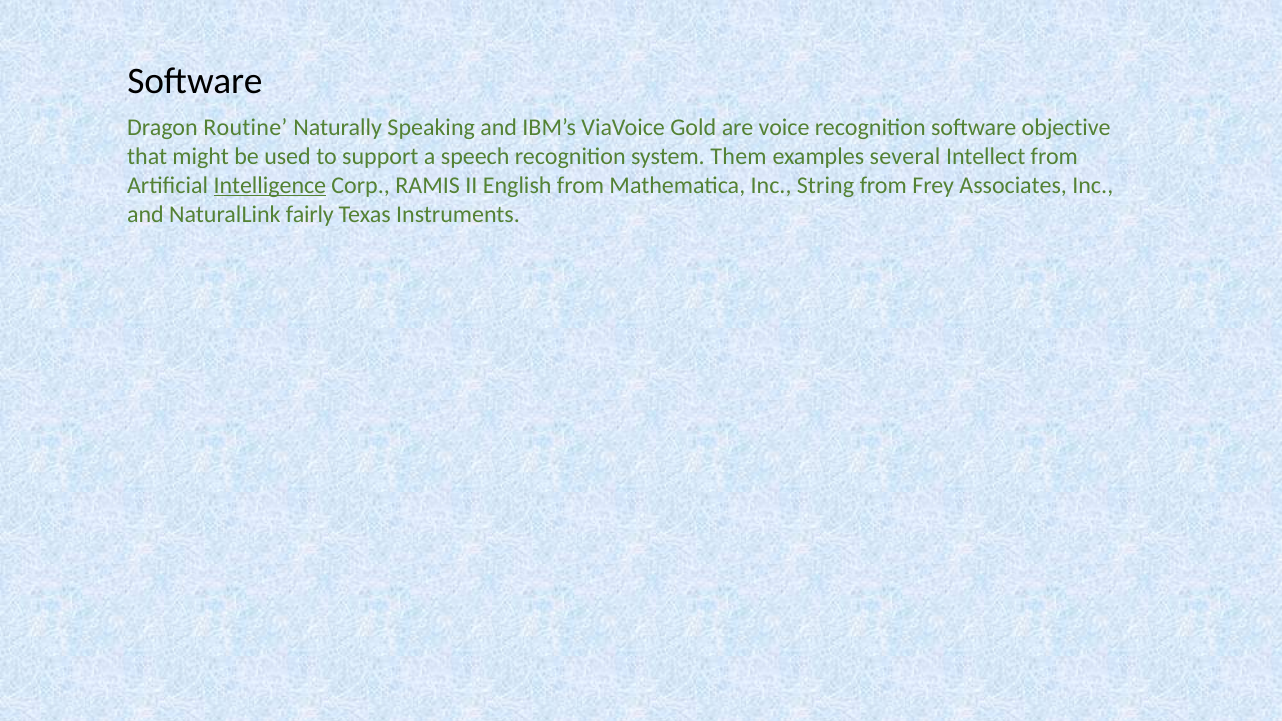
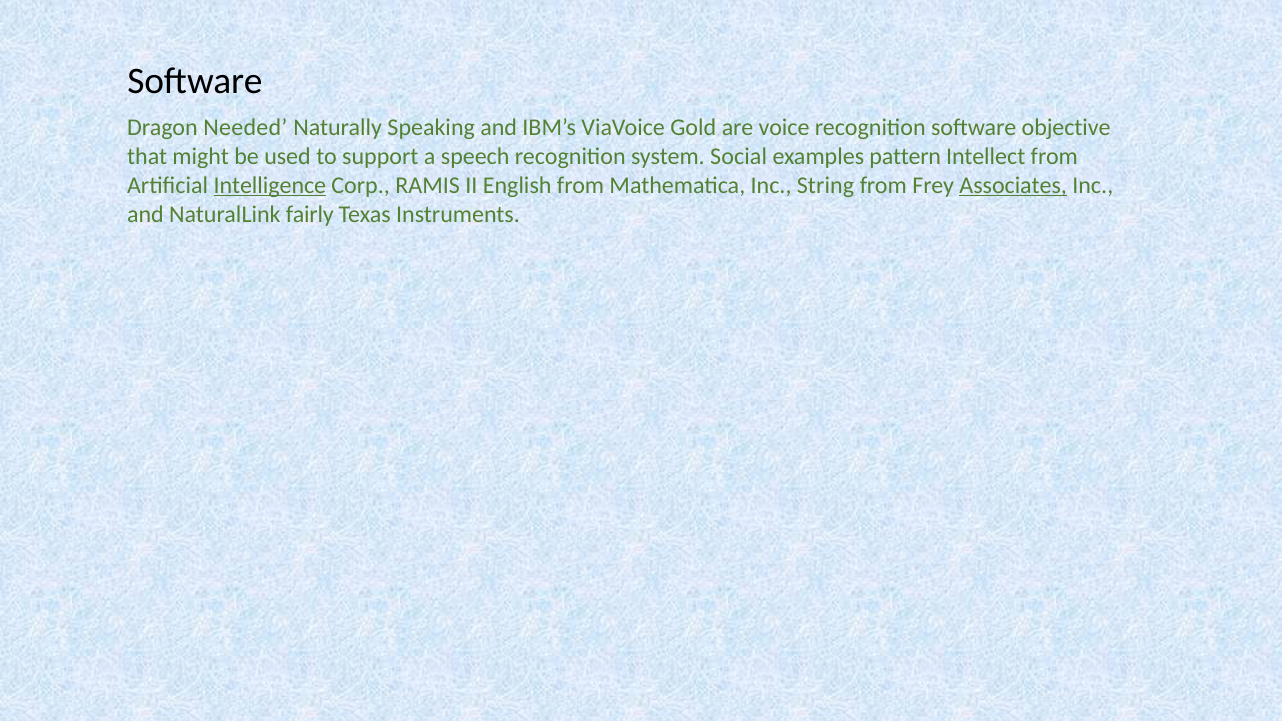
Routine: Routine -> Needed
Them: Them -> Social
several: several -> pattern
Associates underline: none -> present
